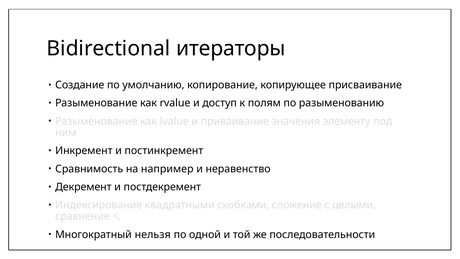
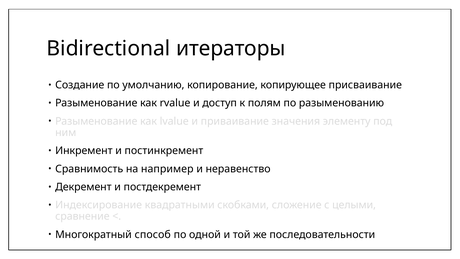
нельзя: нельзя -> способ
